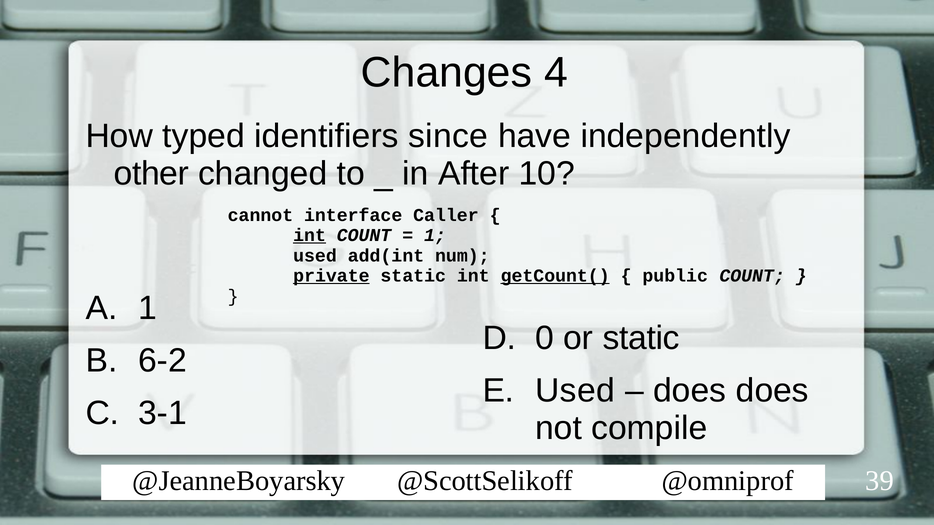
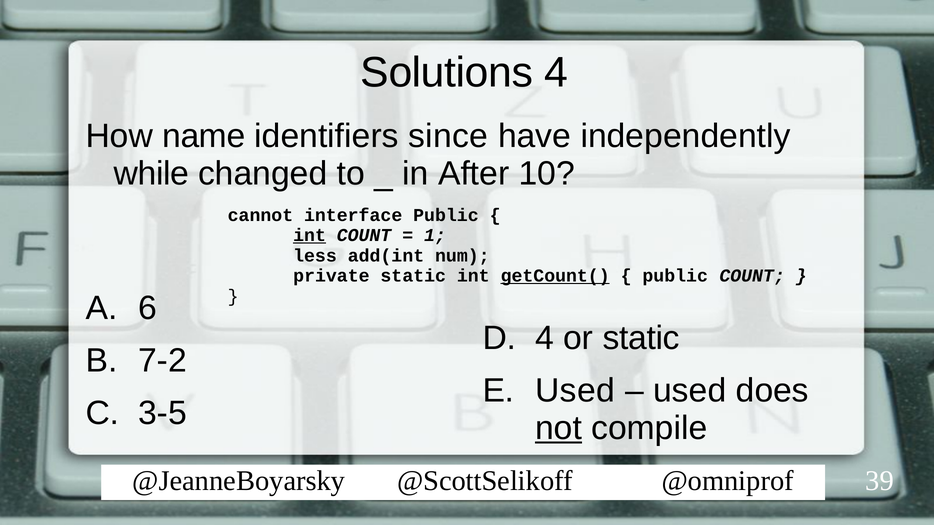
Changes: Changes -> Solutions
typed: typed -> name
other: other -> while
interface Caller: Caller -> Public
used at (315, 256): used -> less
private underline: present -> none
1 at (147, 308): 1 -> 6
0 at (544, 338): 0 -> 4
6-2: 6-2 -> 7-2
does at (690, 391): does -> used
3-1: 3-1 -> 3-5
not underline: none -> present
